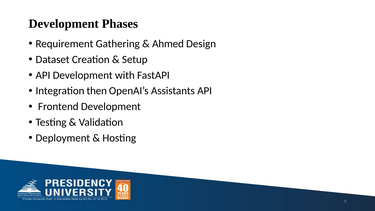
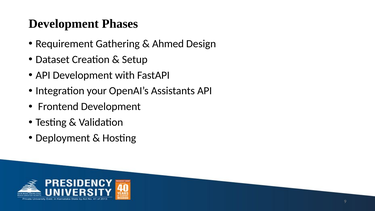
then: then -> your
